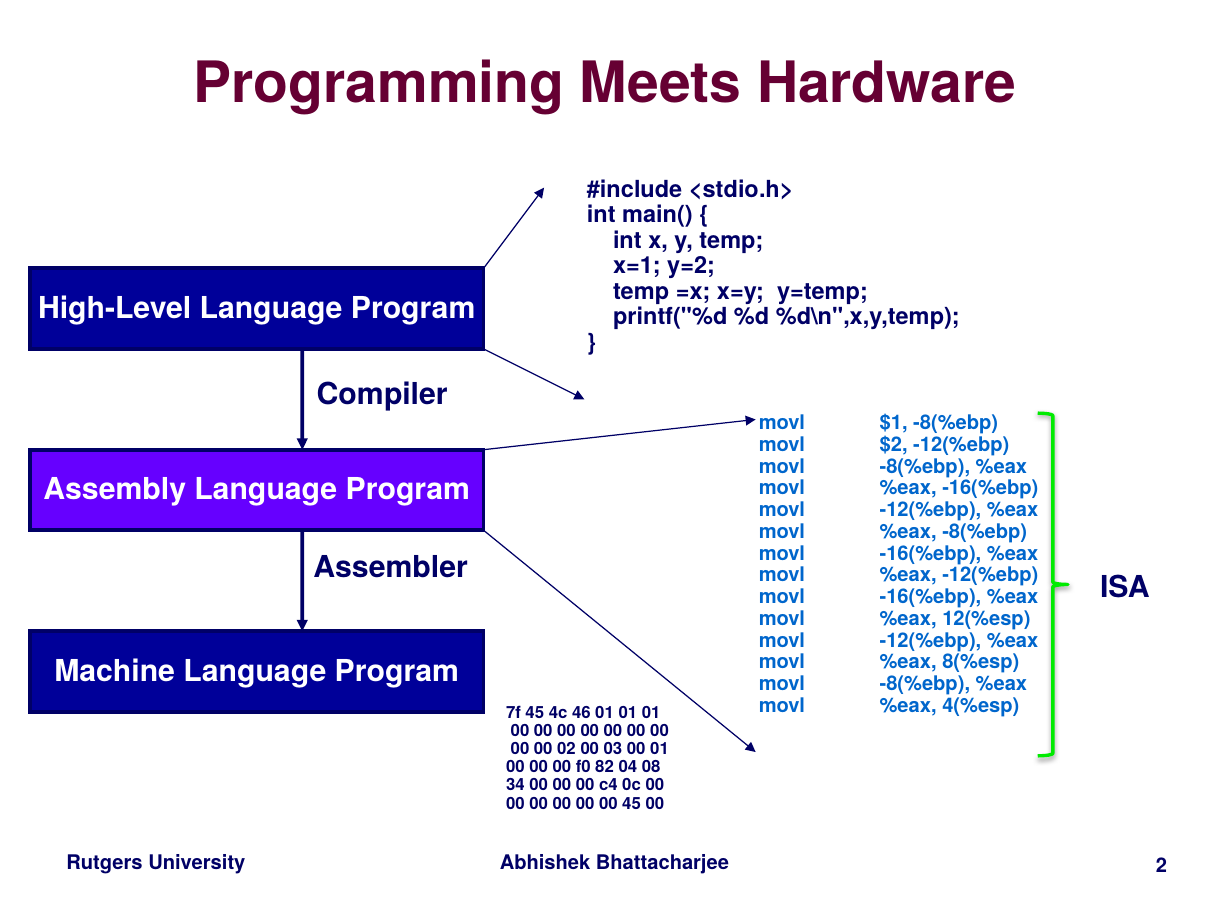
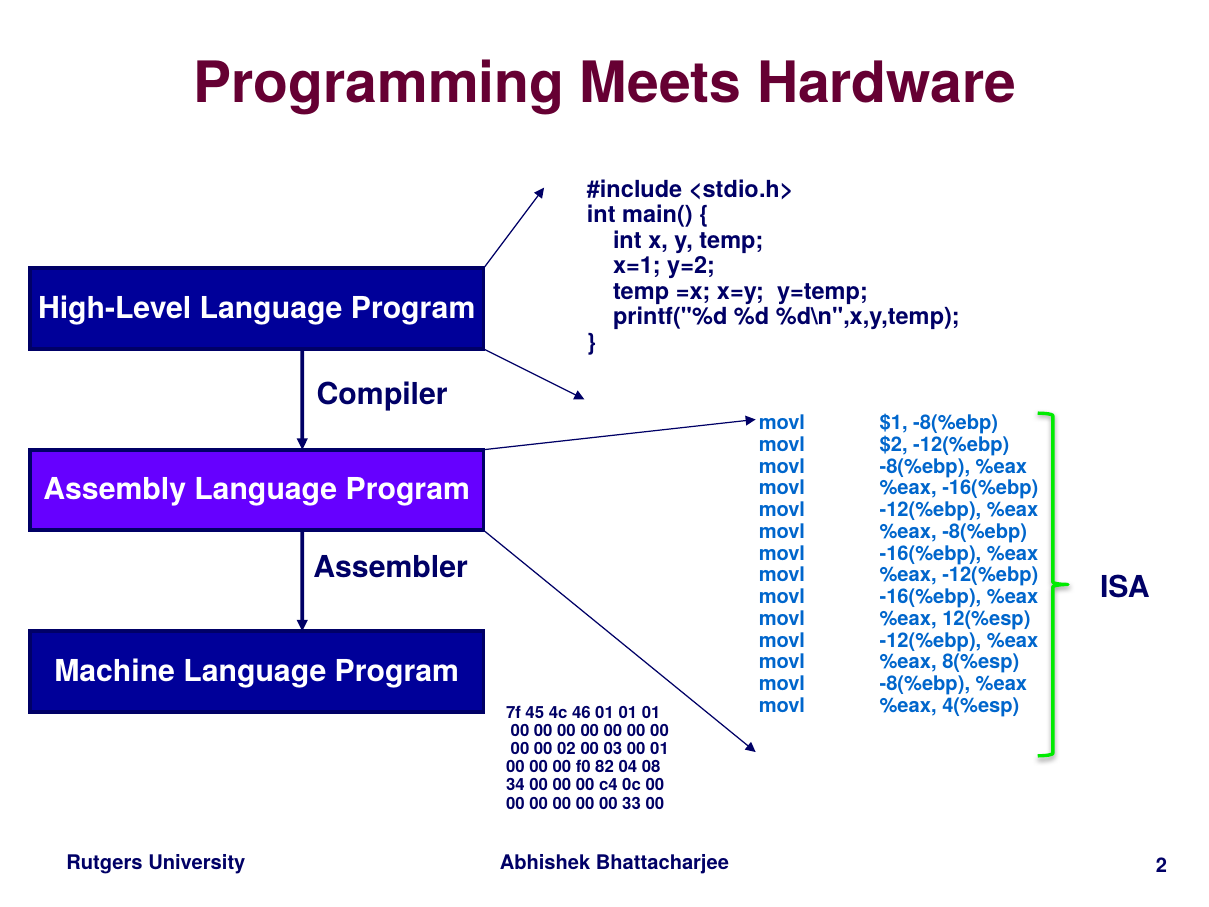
00 45: 45 -> 33
